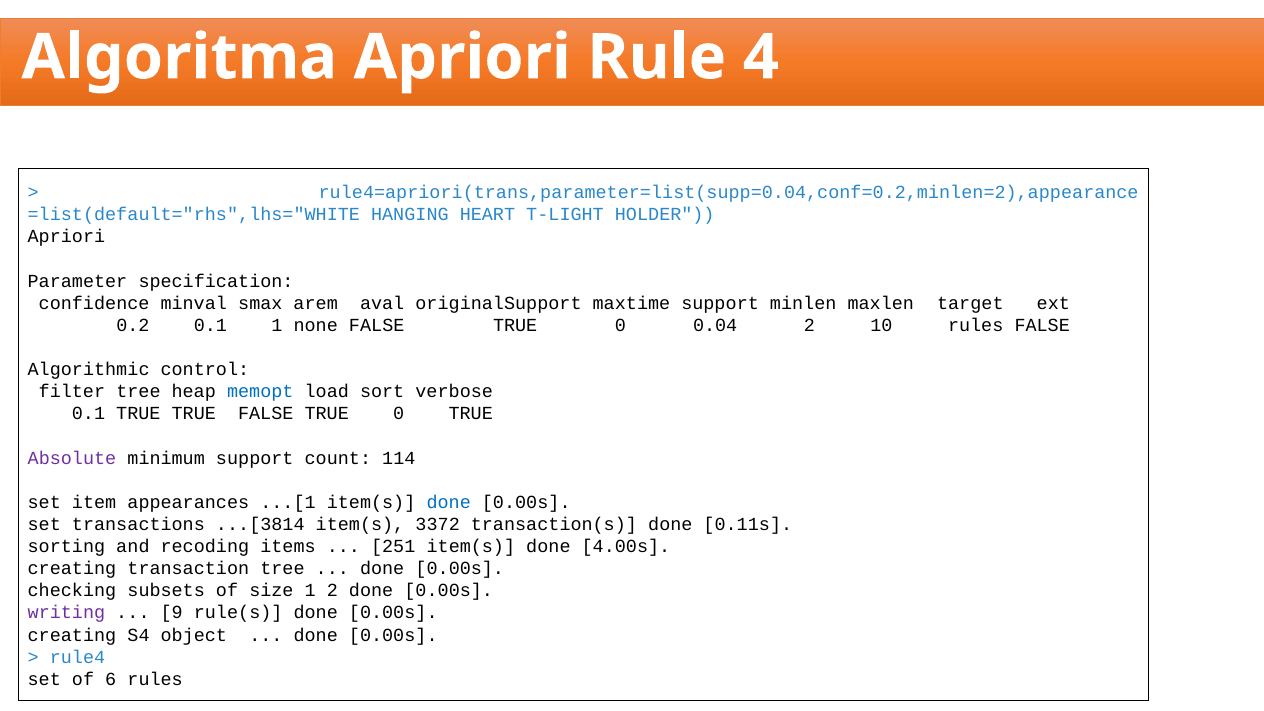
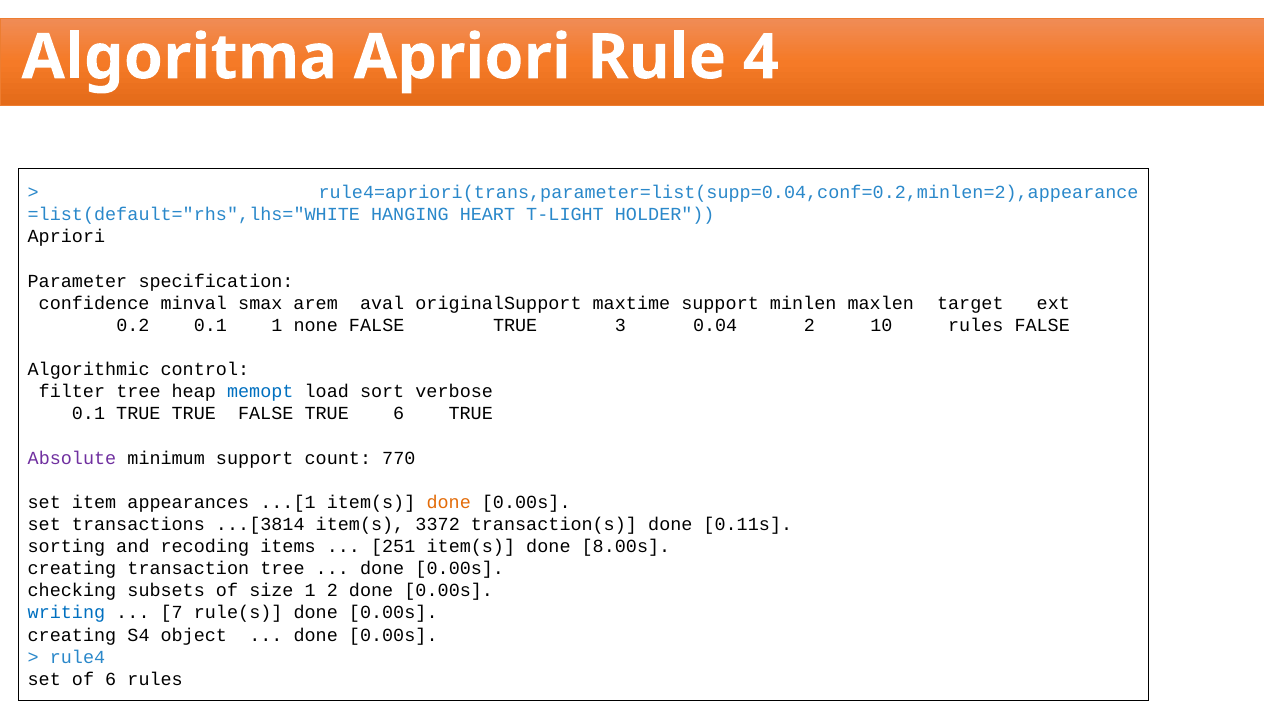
none FALSE TRUE 0: 0 -> 3
TRUE FALSE TRUE 0: 0 -> 6
114: 114 -> 770
done at (449, 502) colour: blue -> orange
4.00s: 4.00s -> 8.00s
writing colour: purple -> blue
9: 9 -> 7
